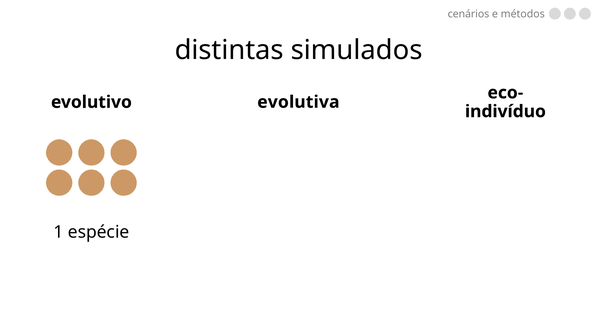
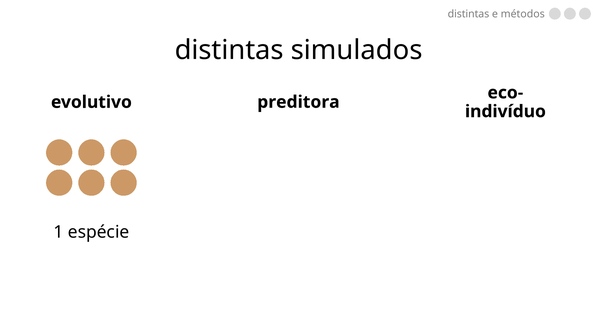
cenários at (468, 14): cenários -> distintas
evolutiva: evolutiva -> preditora
